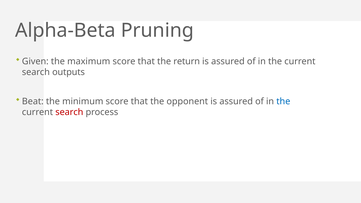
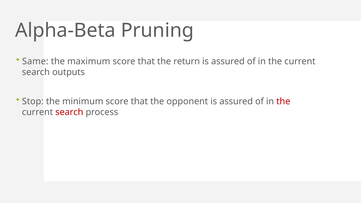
Given: Given -> Same
Beat: Beat -> Stop
the at (283, 101) colour: blue -> red
